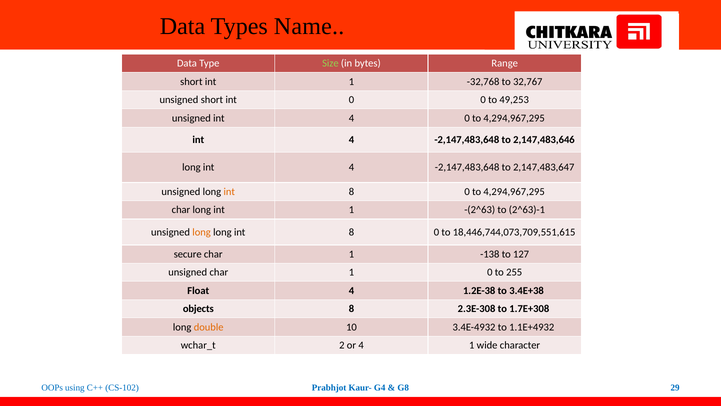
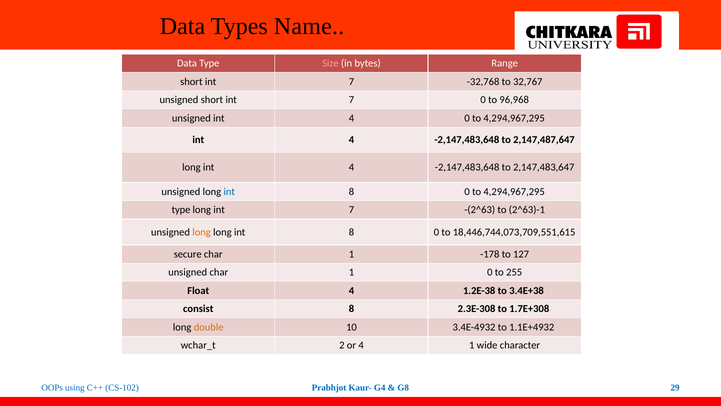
Size colour: light green -> pink
1 at (351, 82): 1 -> 7
unsigned short int 0: 0 -> 7
49,253: 49,253 -> 96,968
2,147,483,646: 2,147,483,646 -> 2,147,487,647
int at (229, 191) colour: orange -> blue
char at (181, 210): char -> type
long int 1: 1 -> 7
-138: -138 -> -178
objects: objects -> consist
